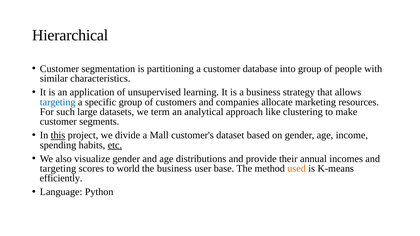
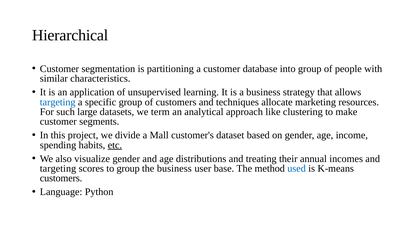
companies: companies -> techniques
this underline: present -> none
provide: provide -> treating
to world: world -> group
used colour: orange -> blue
efficiently at (61, 178): efficiently -> customers
